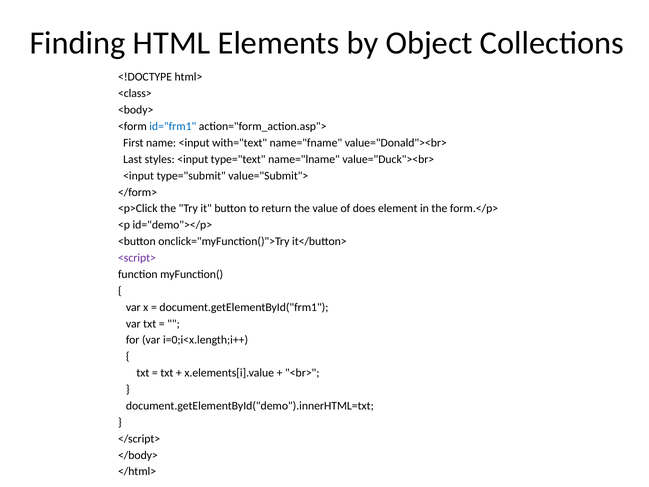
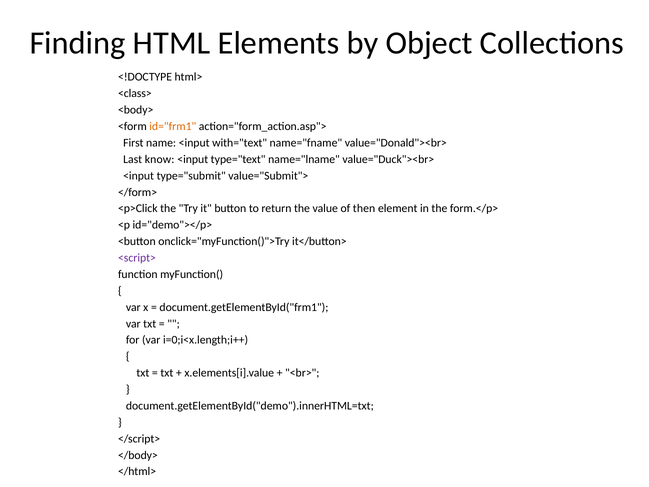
id="frm1 colour: blue -> orange
styles: styles -> know
does: does -> then
